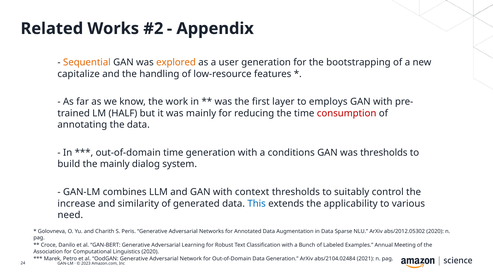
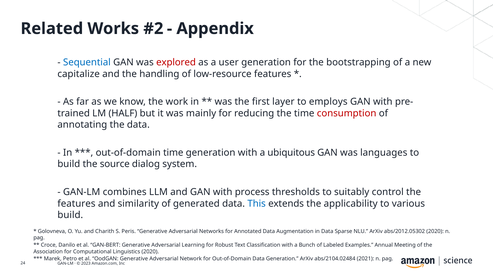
Sequential colour: orange -> blue
explored colour: orange -> red
conditions: conditions -> ubiquitous
was thresholds: thresholds -> languages
the mainly: mainly -> source
context: context -> process
increase at (76, 204): increase -> features
need at (70, 215): need -> build
